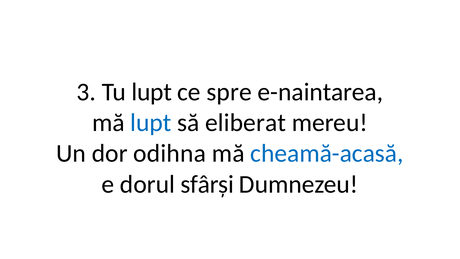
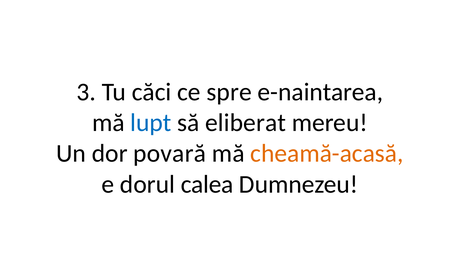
Tu lupt: lupt -> căci
odihna: odihna -> povară
cheamă-acasă colour: blue -> orange
sfârși: sfârși -> calea
